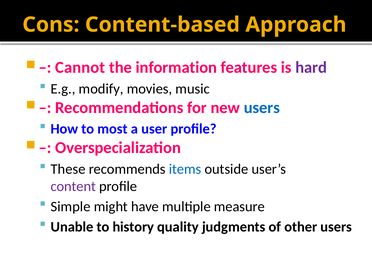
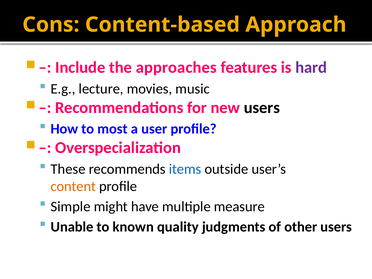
Cannot: Cannot -> Include
information: information -> approaches
modify: modify -> lecture
users at (262, 108) colour: blue -> black
content colour: purple -> orange
history: history -> known
